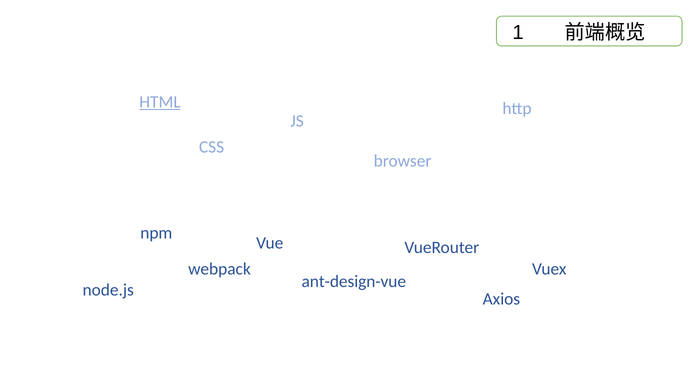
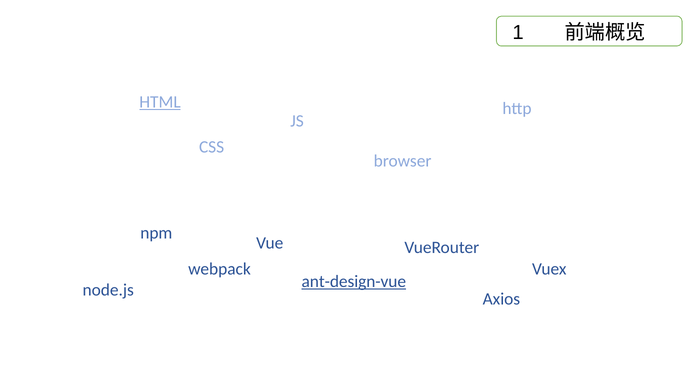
ant-design-vue underline: none -> present
